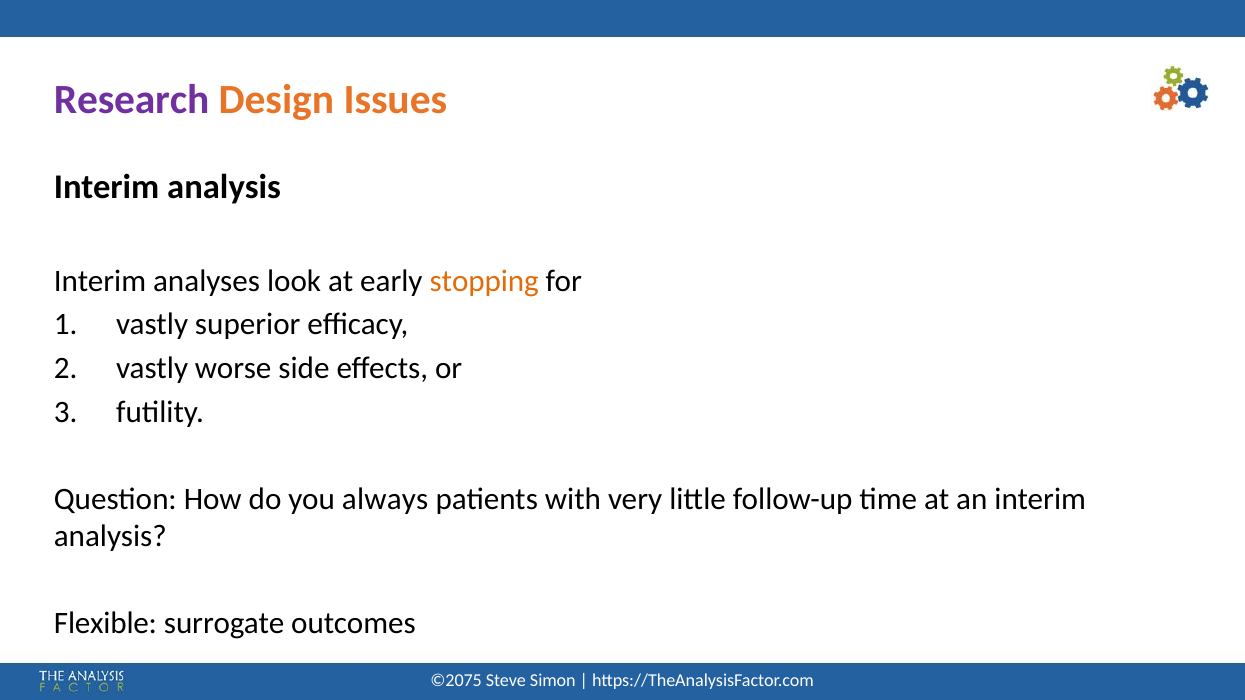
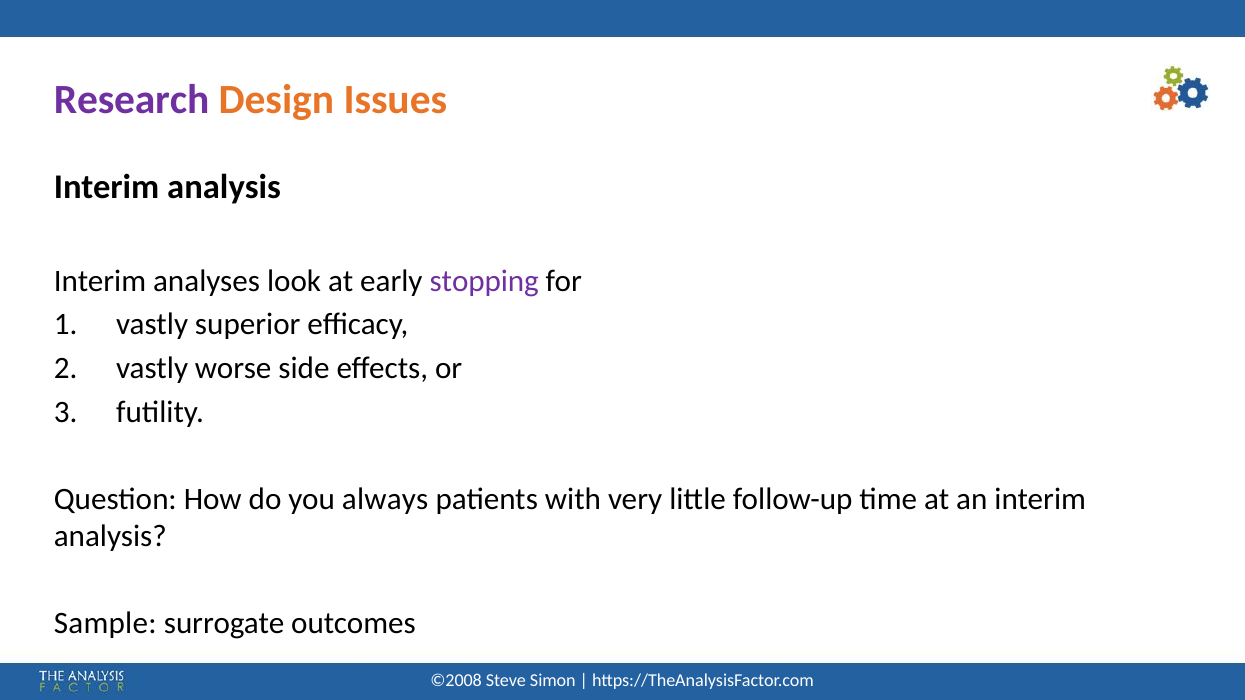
stopping colour: orange -> purple
Flexible: Flexible -> Sample
©2075: ©2075 -> ©2008
